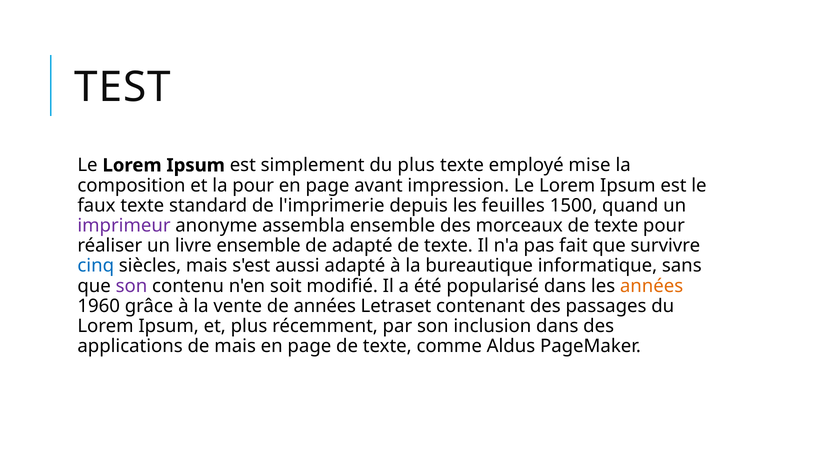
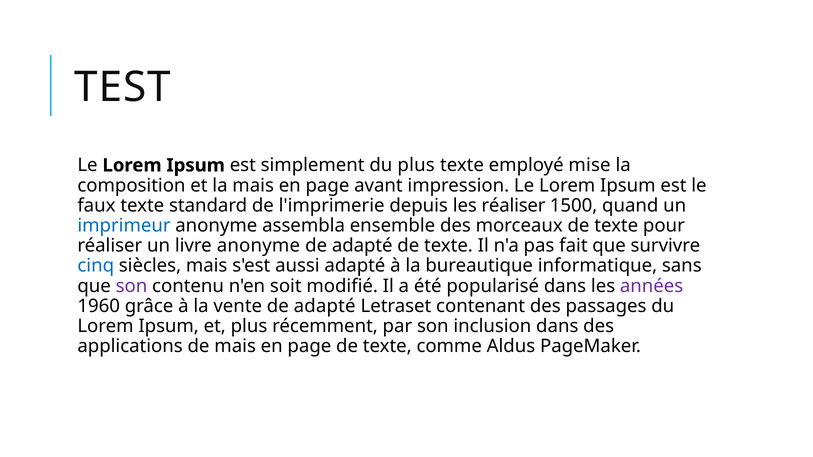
la pour: pour -> mais
les feuilles: feuilles -> réaliser
imprimeur colour: purple -> blue
livre ensemble: ensemble -> anonyme
années at (652, 286) colour: orange -> purple
vente de années: années -> adapté
